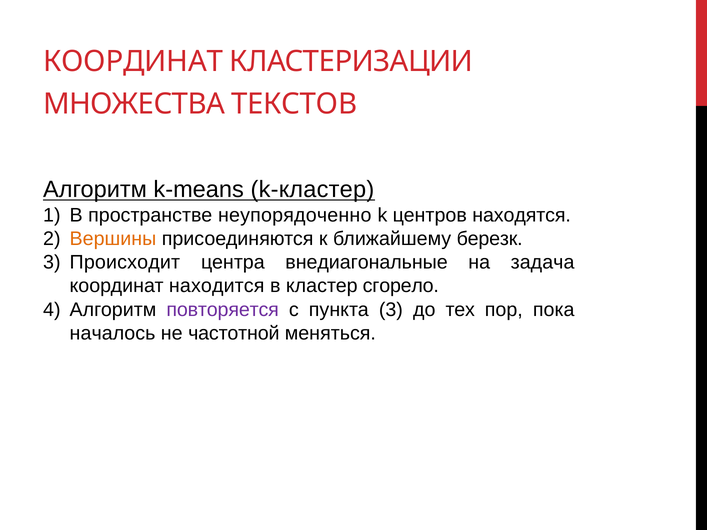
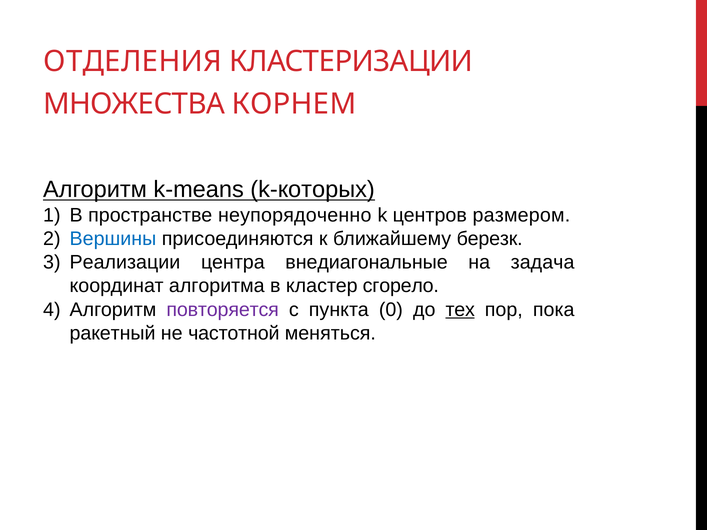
КООРДИНАТ at (133, 62): КООРДИНАТ -> ОТДЕЛЕНИЯ
ТЕКСТОВ: ТЕКСТОВ -> КОРНЕМ
k-кластер: k-кластер -> k-которых
находятся: находятся -> размером
Вершины colour: orange -> blue
Происходит: Происходит -> Реализации
находится: находится -> алгоритма
пункта 3: 3 -> 0
тех underline: none -> present
началось: началось -> ракетный
